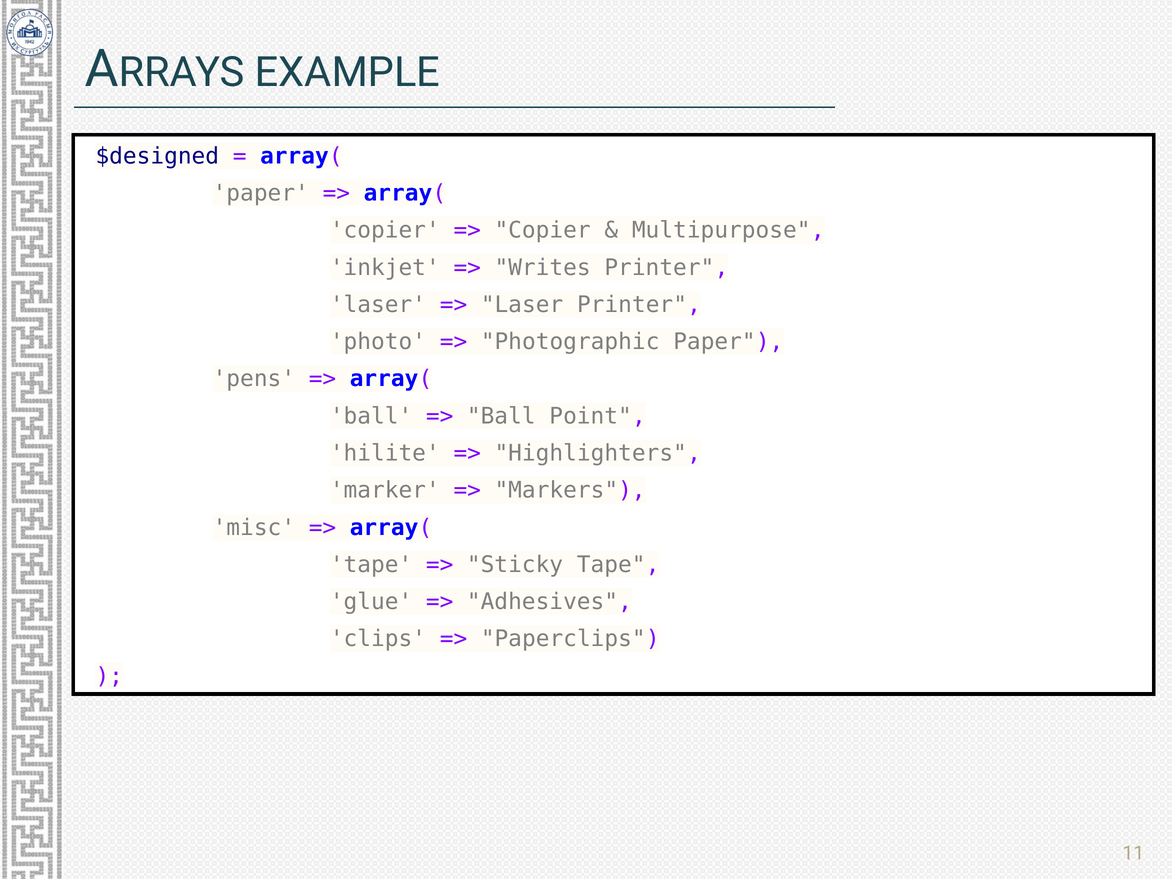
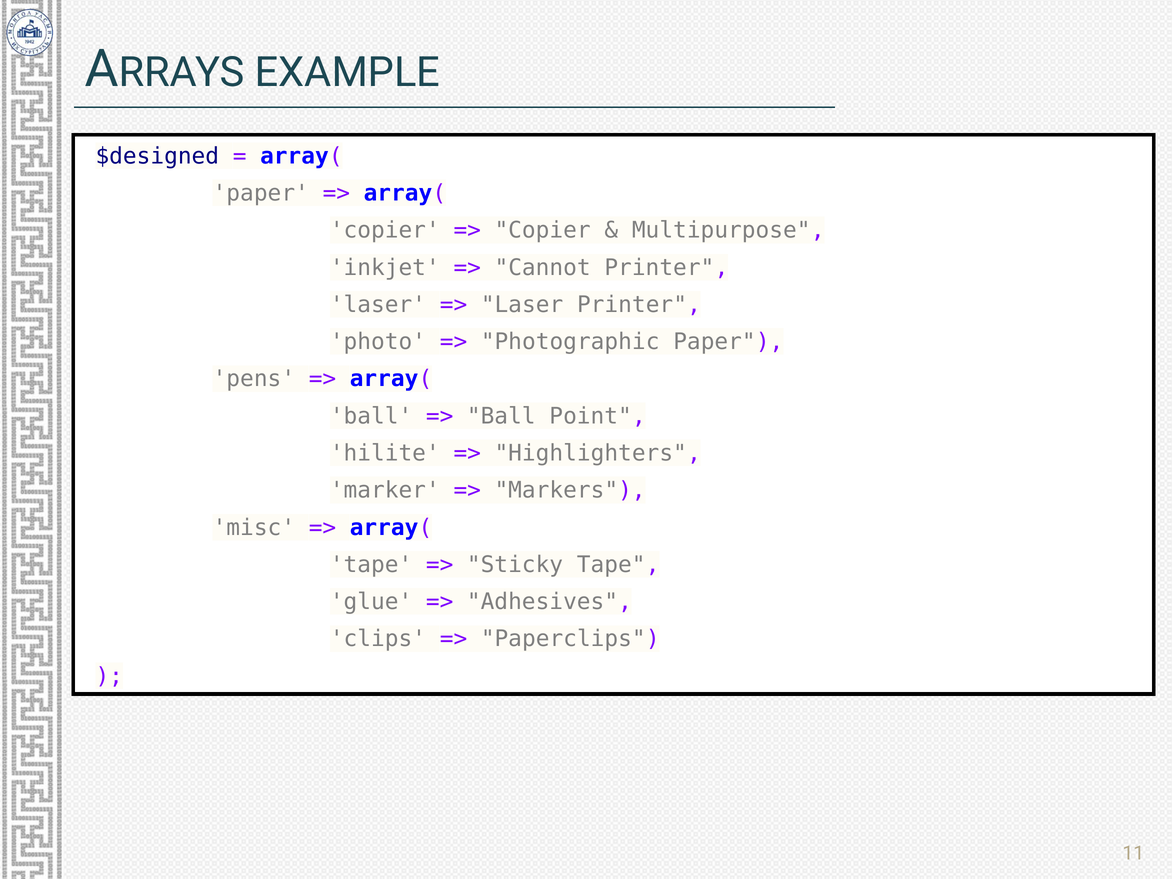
Writes: Writes -> Cannot
